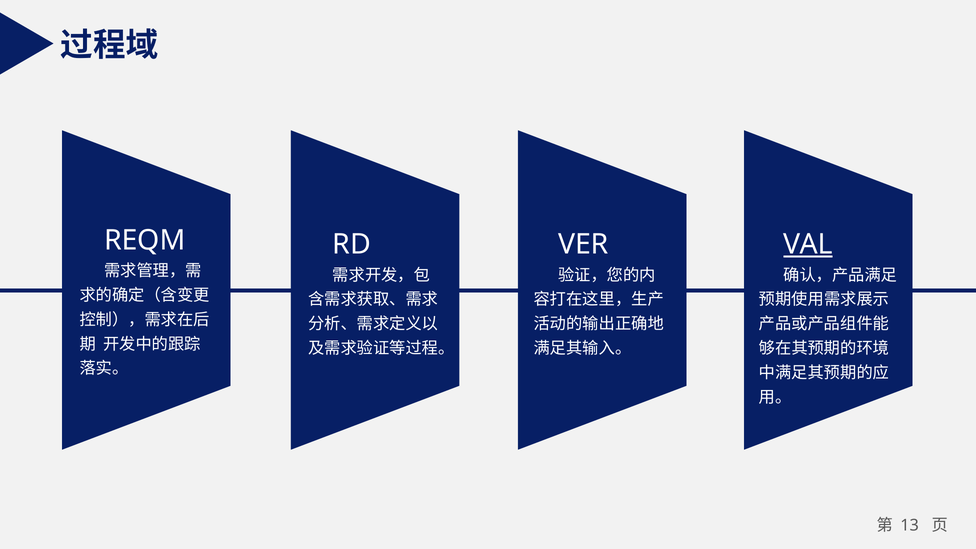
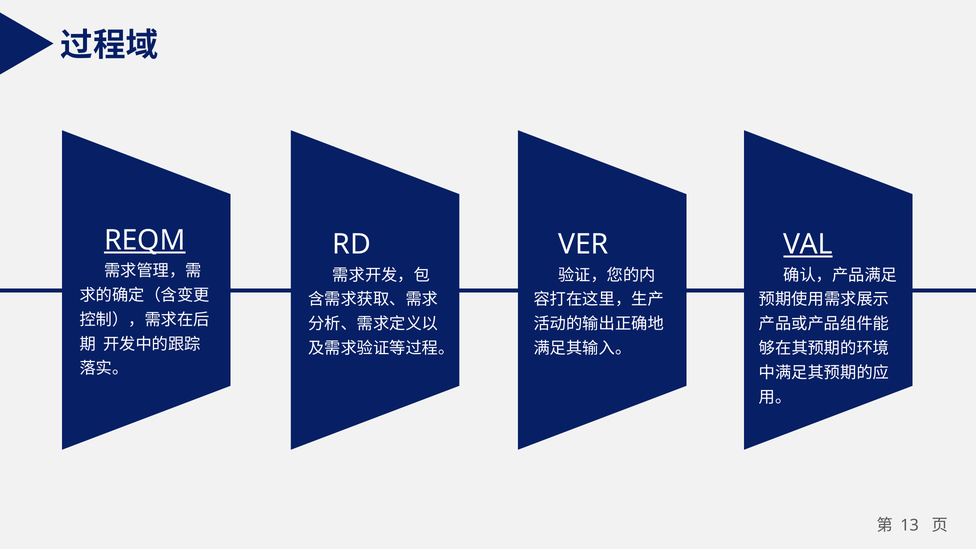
REQM underline: none -> present
